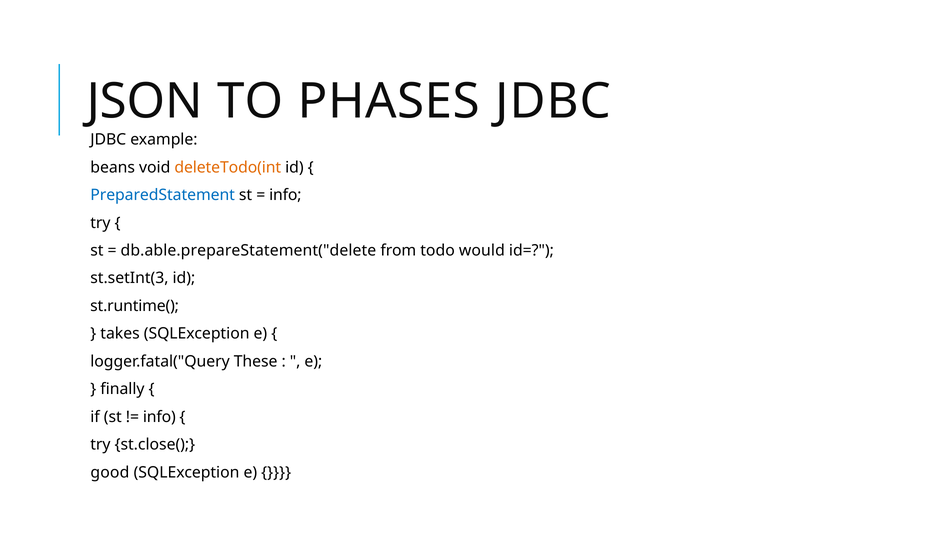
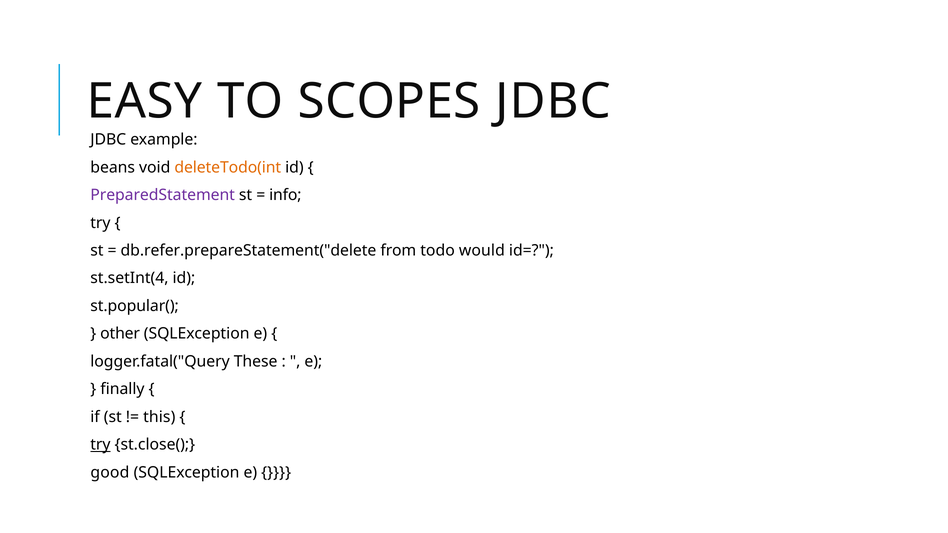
JSON: JSON -> EASY
PHASES: PHASES -> SCOPES
PreparedStatement colour: blue -> purple
db.able.prepareStatement("delete: db.able.prepareStatement("delete -> db.refer.prepareStatement("delete
st.setInt(3: st.setInt(3 -> st.setInt(4
st.runtime(: st.runtime( -> st.popular(
takes: takes -> other
info at (159, 417): info -> this
try at (100, 445) underline: none -> present
